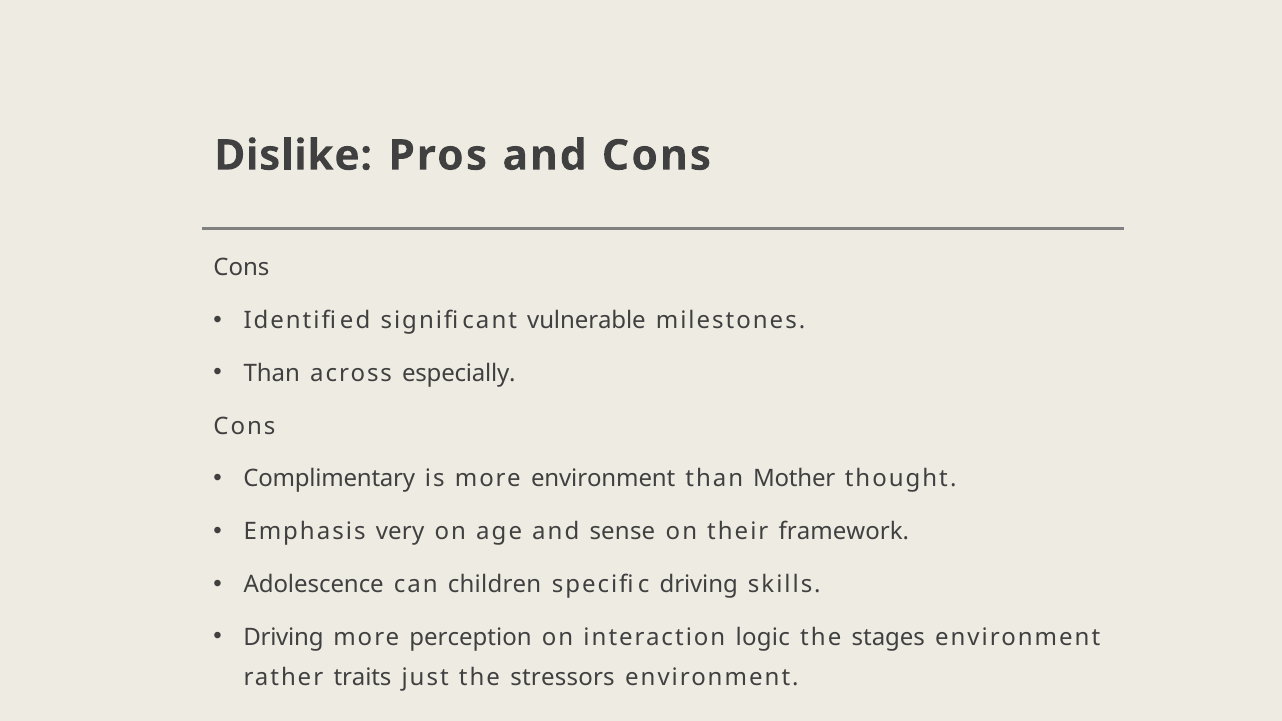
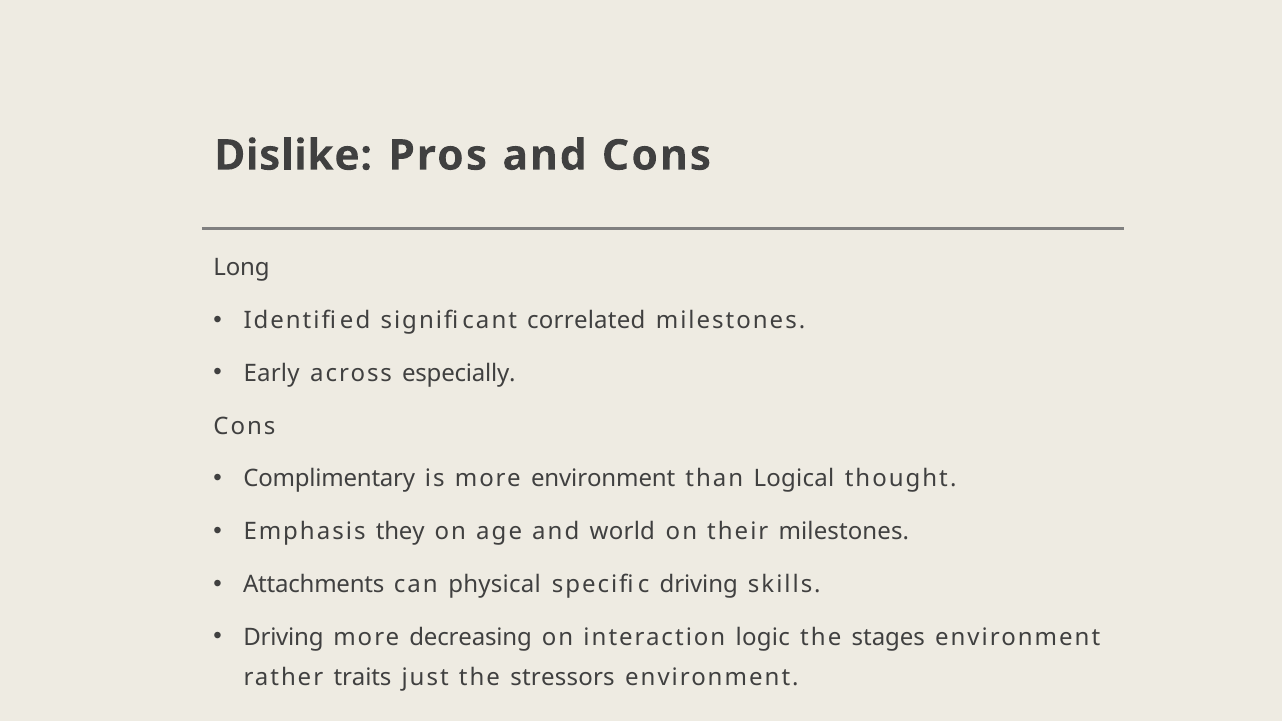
Cons at (241, 268): Cons -> Long
vulnerable: vulnerable -> correlated
Than at (272, 373): Than -> Early
Mother: Mother -> Logical
very: very -> they
sense: sense -> world
their framework: framework -> milestones
Adolescence: Adolescence -> Attachments
children: children -> physical
perception: perception -> decreasing
